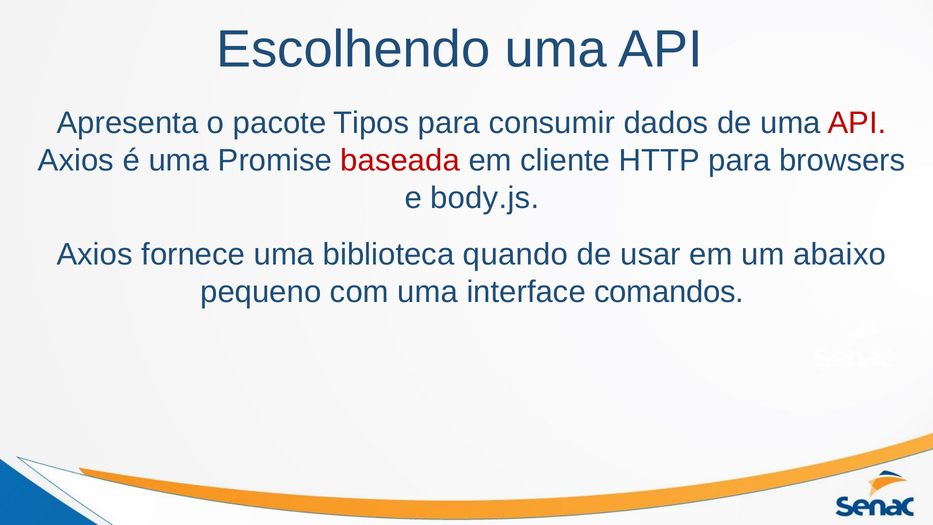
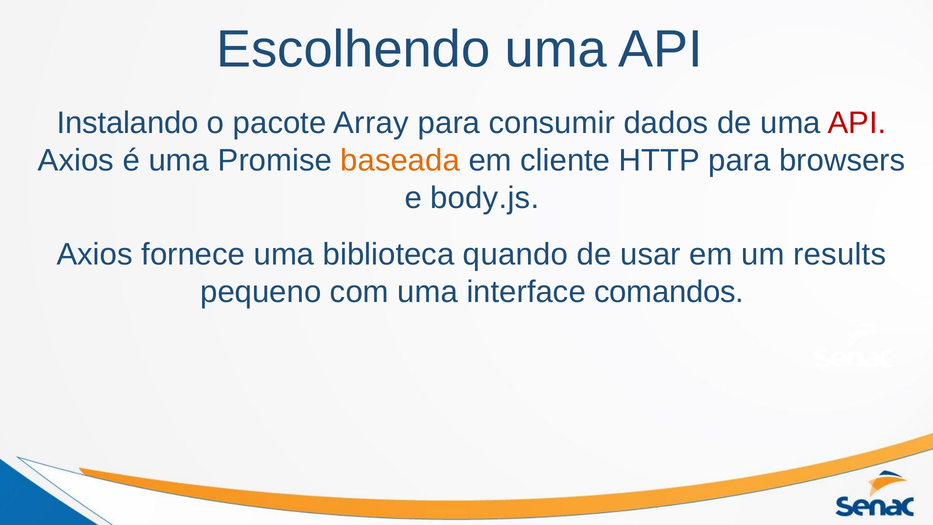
Apresenta: Apresenta -> Instalando
Tipos: Tipos -> Array
baseada colour: red -> orange
abaixo: abaixo -> results
